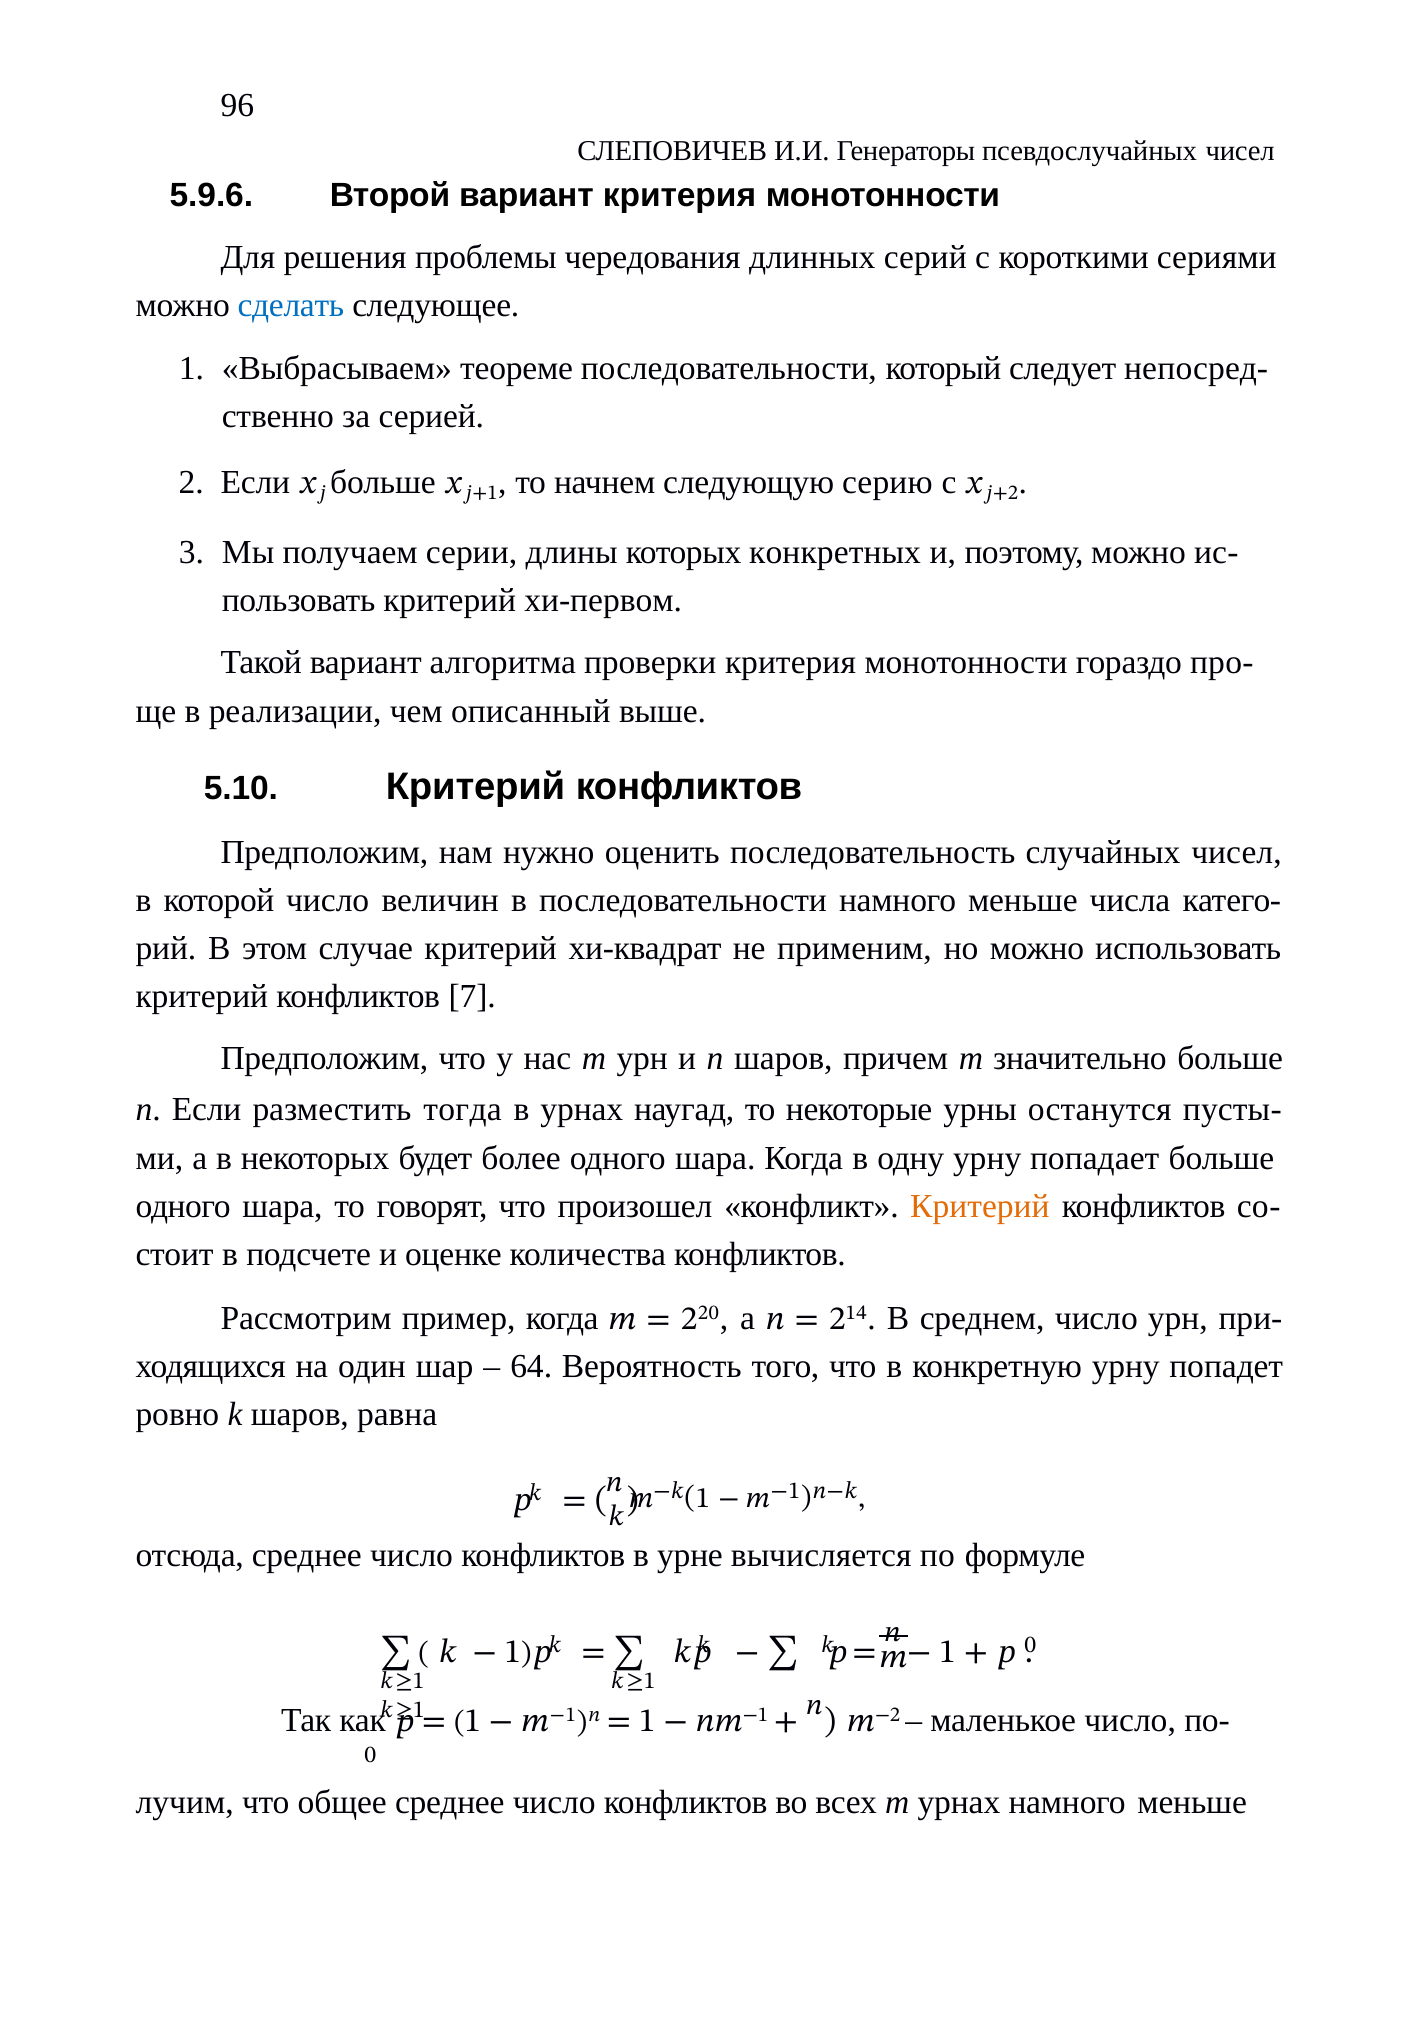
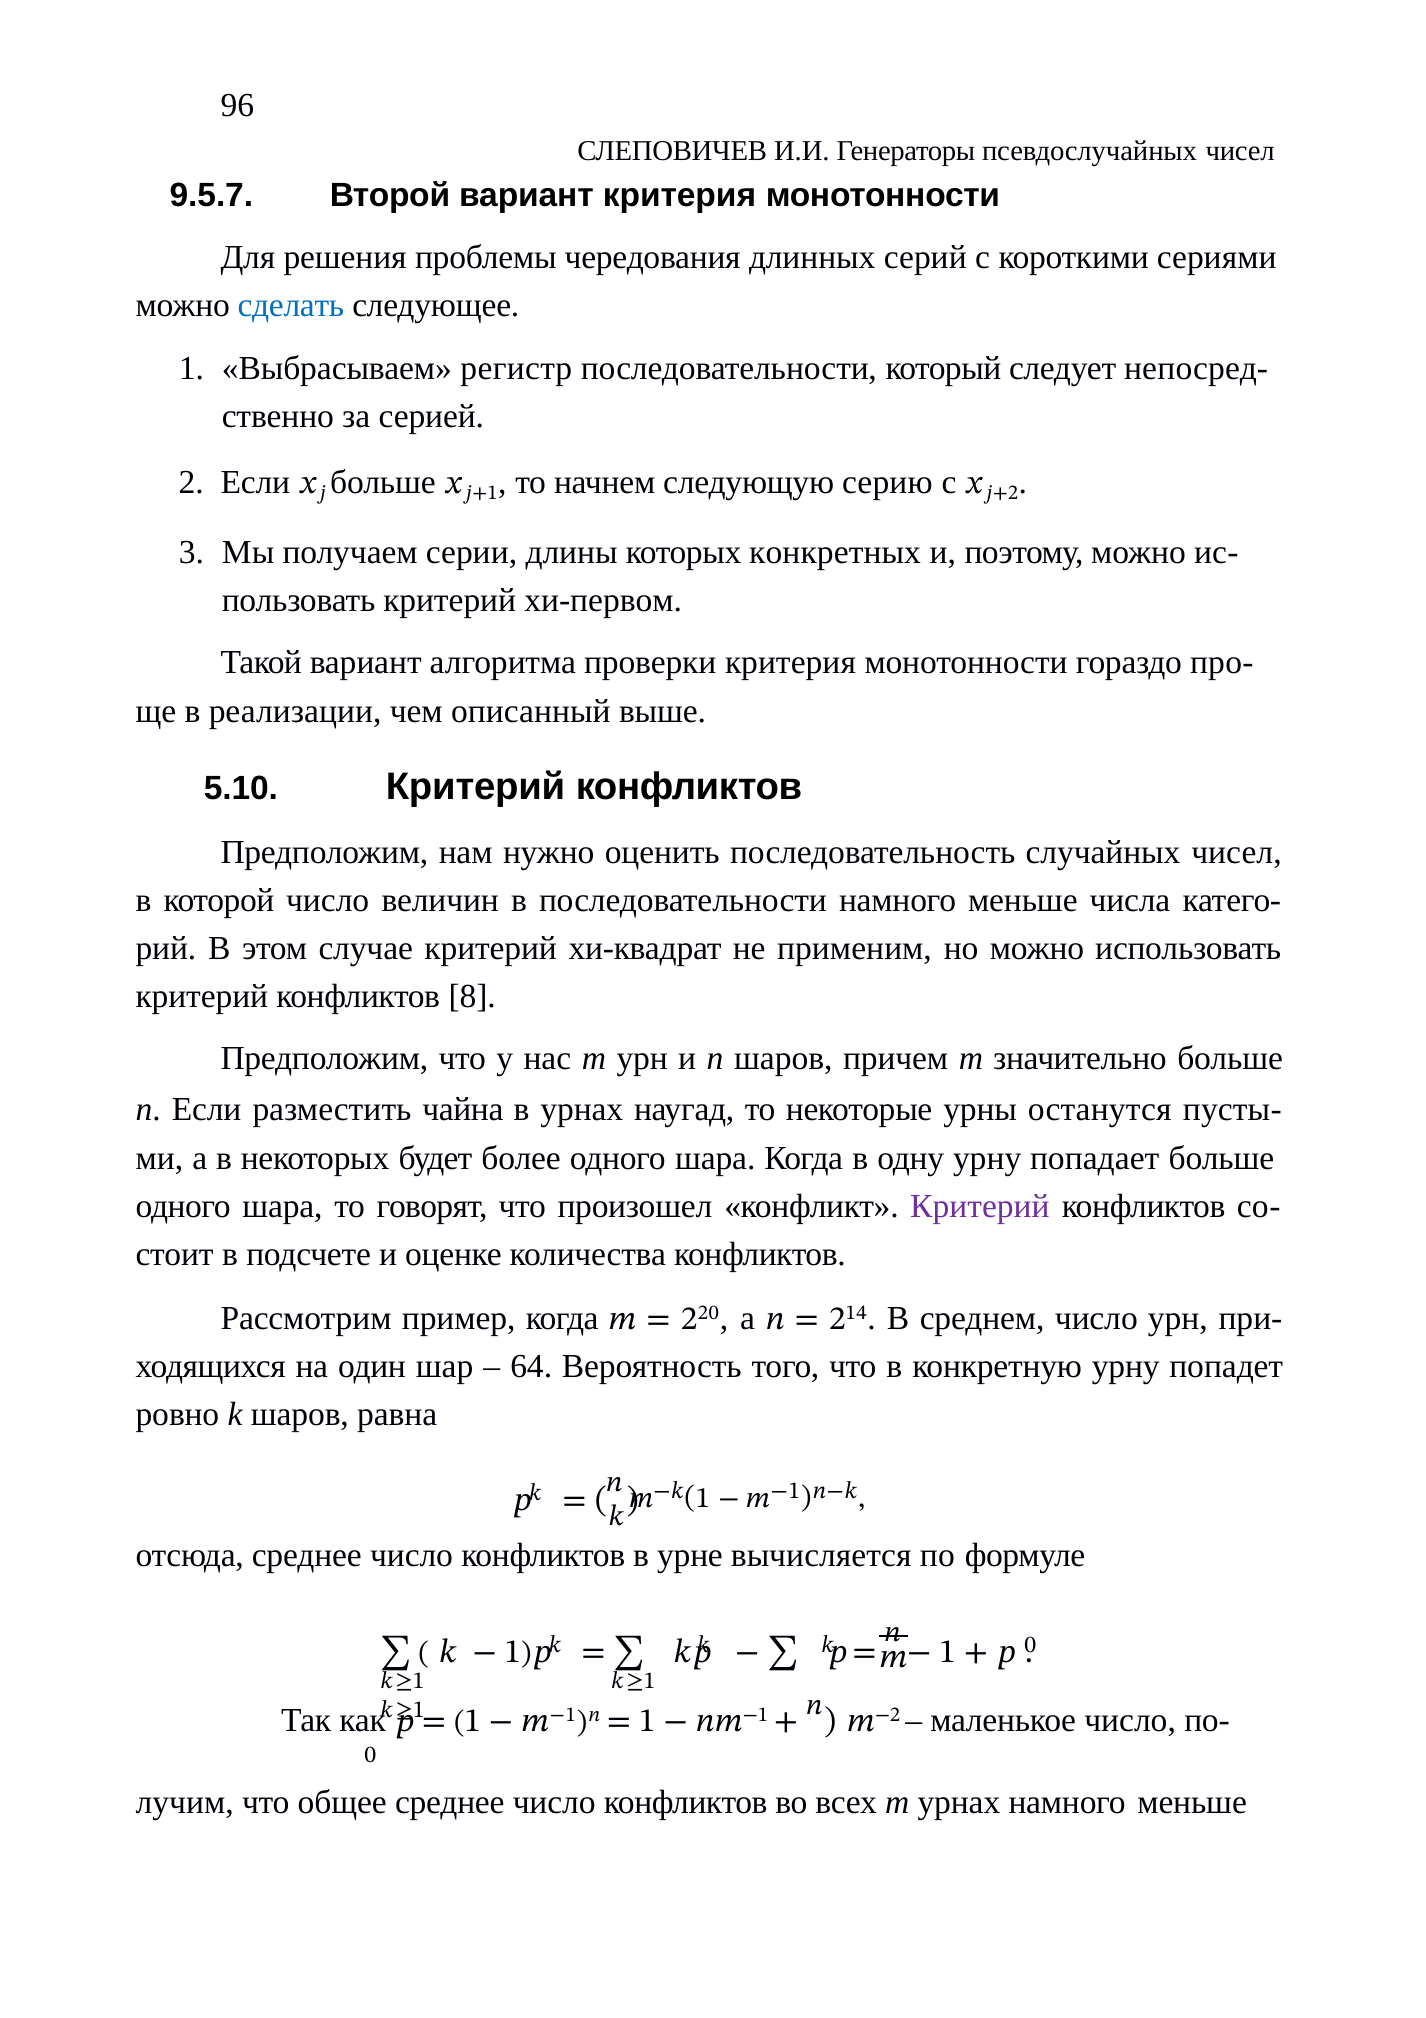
5.9.6: 5.9.6 -> 9.5.7
теореме: теореме -> регистр
7: 7 -> 8
тогда: тогда -> чайна
Критерий at (980, 1206) colour: orange -> purple
